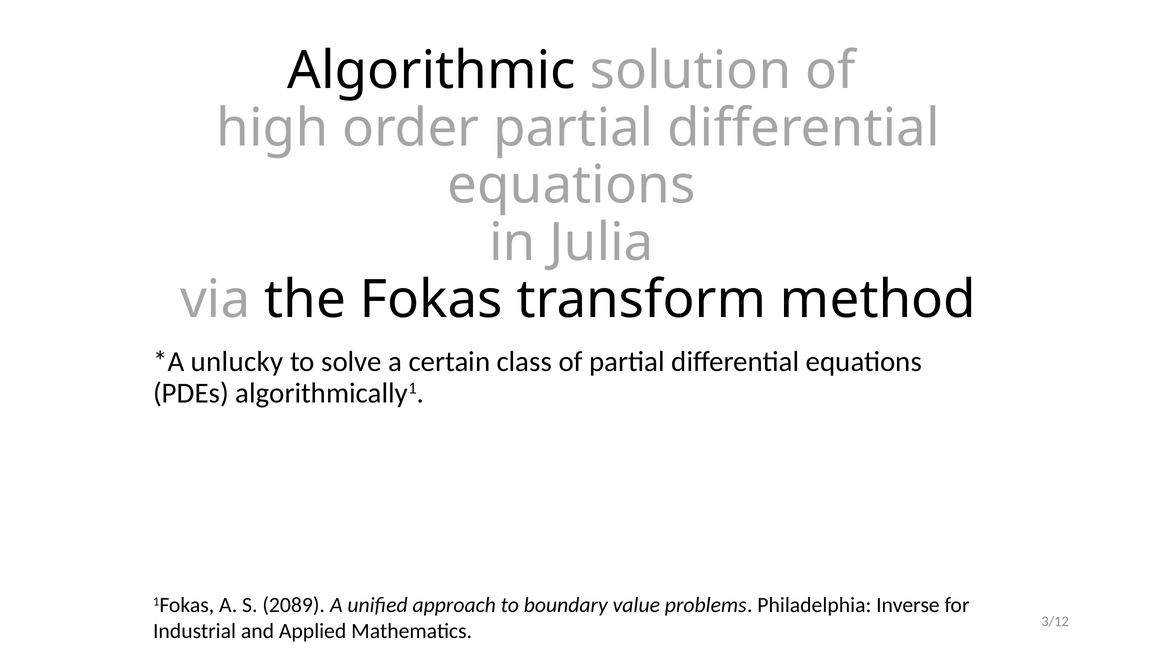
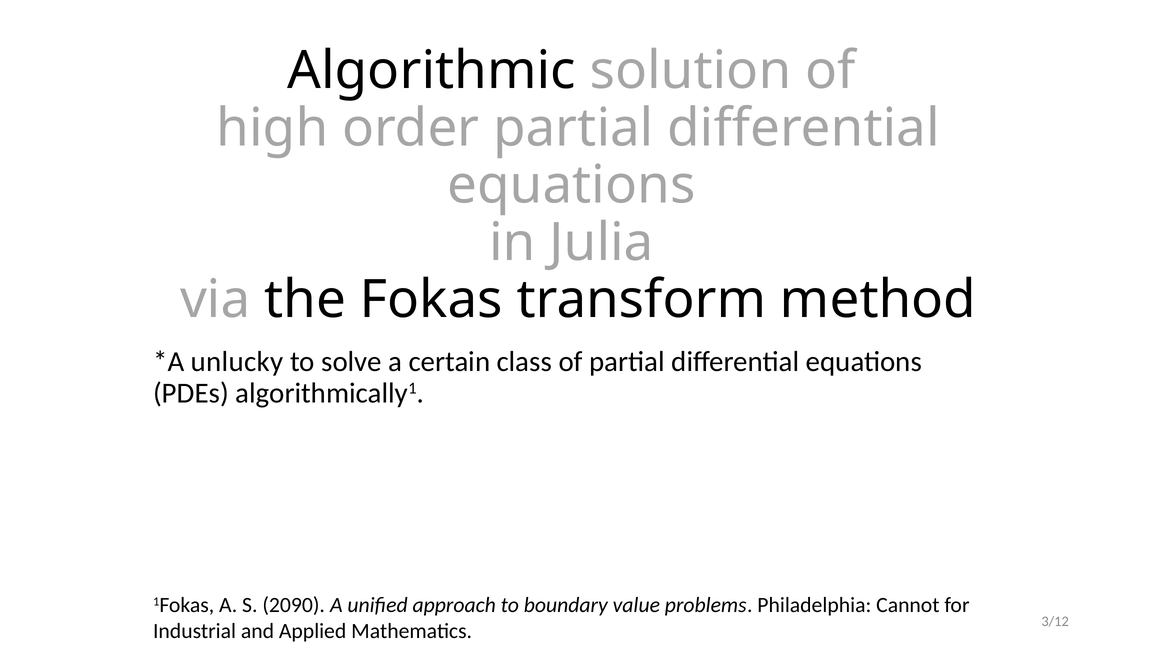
2089: 2089 -> 2090
Inverse: Inverse -> Cannot
